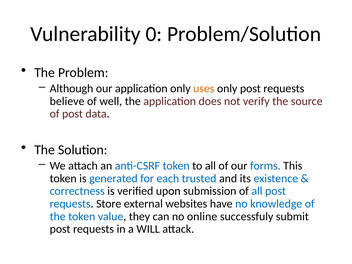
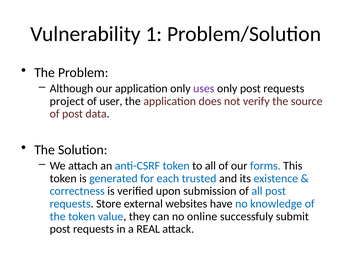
0: 0 -> 1
uses colour: orange -> purple
believe: believe -> project
well: well -> user
WILL: WILL -> REAL
